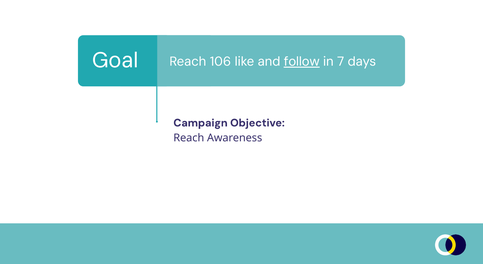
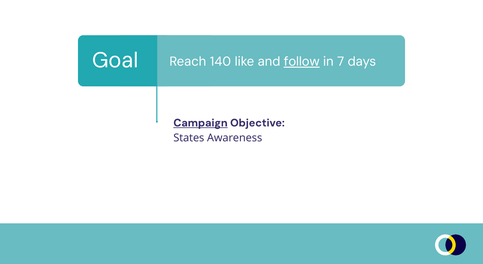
106: 106 -> 140
Campaign underline: none -> present
Reach at (189, 138): Reach -> States
